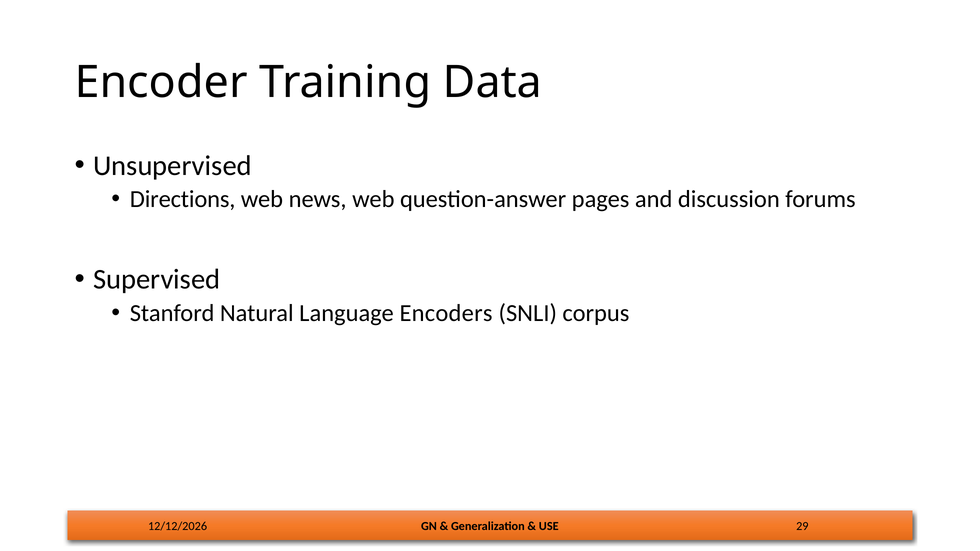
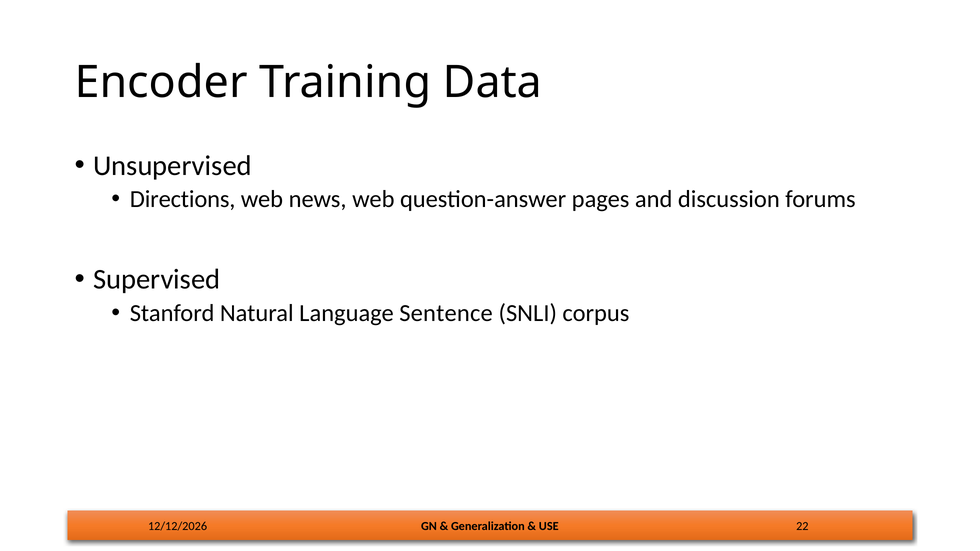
Encoders: Encoders -> Sentence
29: 29 -> 22
